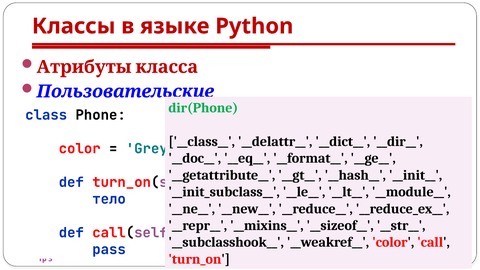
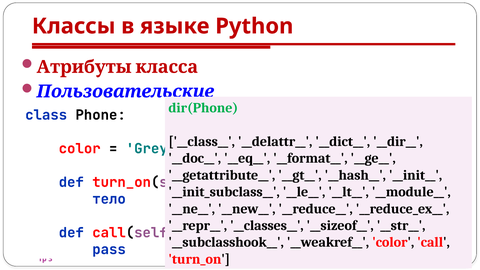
__mixins__: __mixins__ -> __classes__
